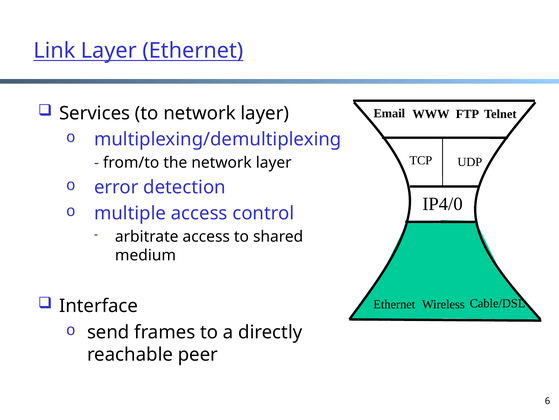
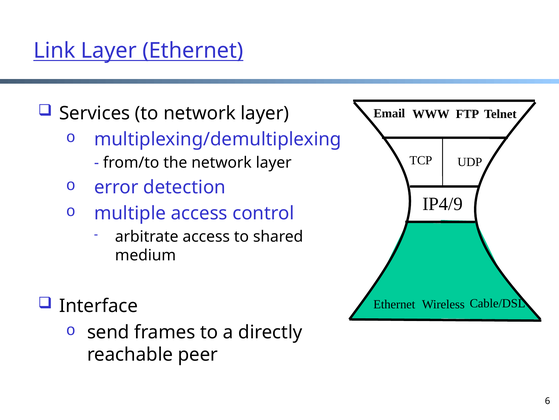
IP4/0: IP4/0 -> IP4/9
